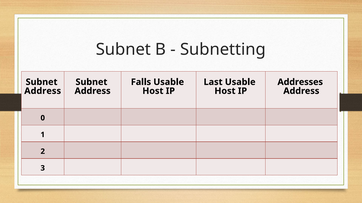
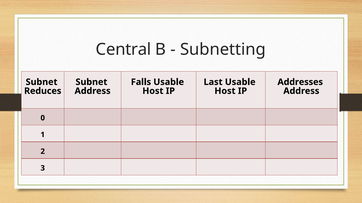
Subnet at (123, 50): Subnet -> Central
Address at (43, 91): Address -> Reduces
